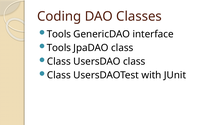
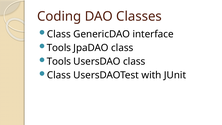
Tools at (59, 34): Tools -> Class
Class at (59, 61): Class -> Tools
